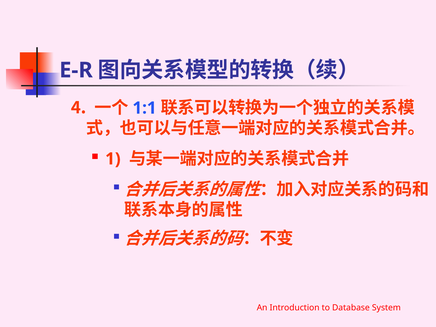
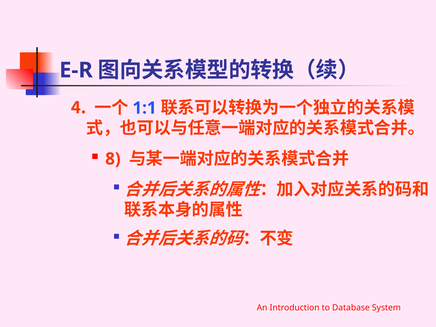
1: 1 -> 8
